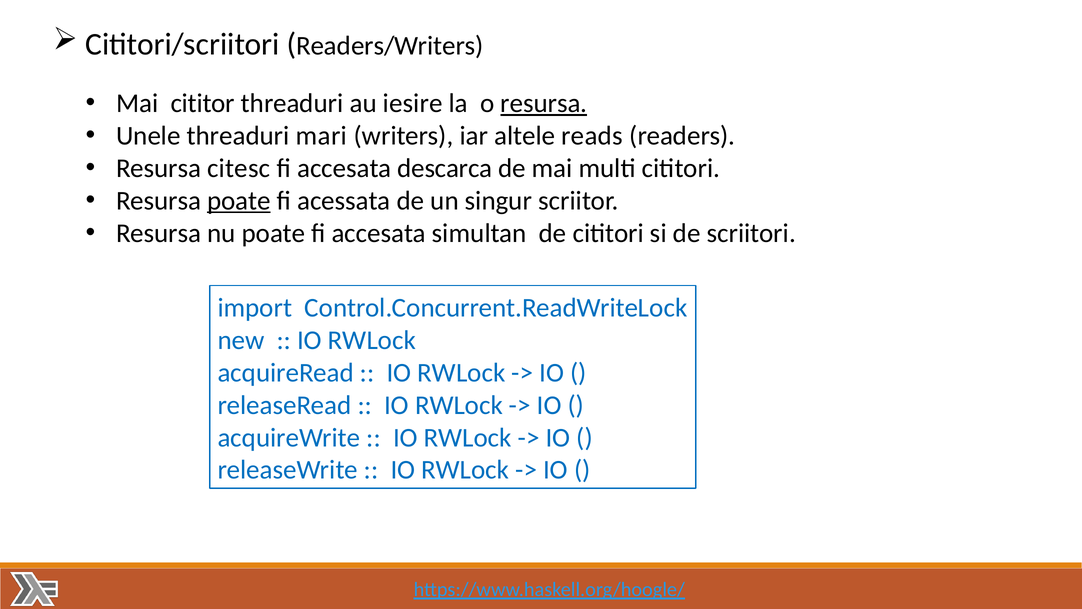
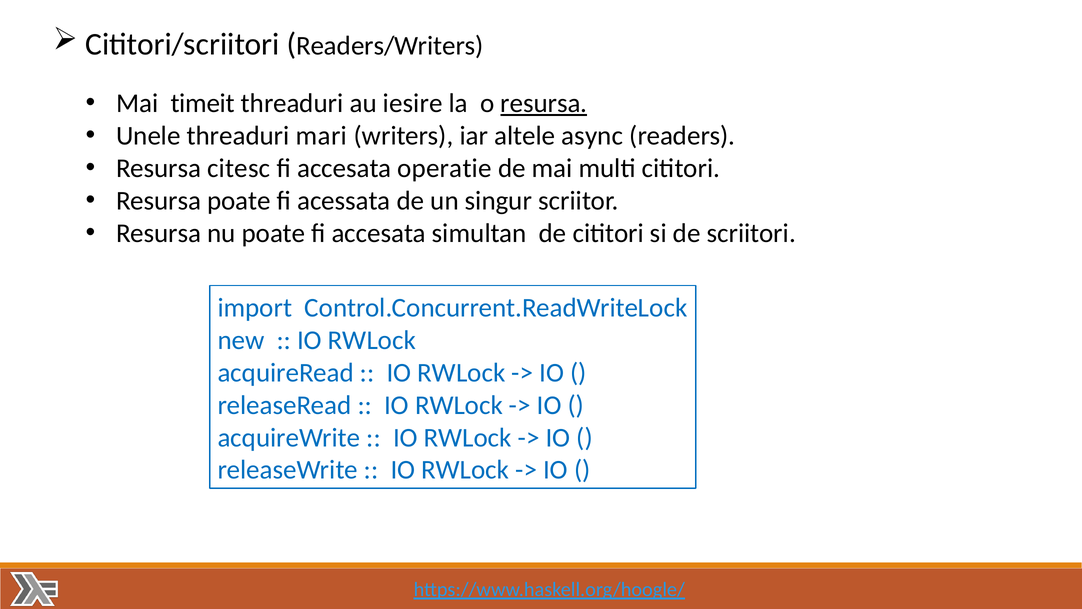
cititor: cititor -> timeit
reads: reads -> async
descarca: descarca -> operatie
poate at (239, 201) underline: present -> none
